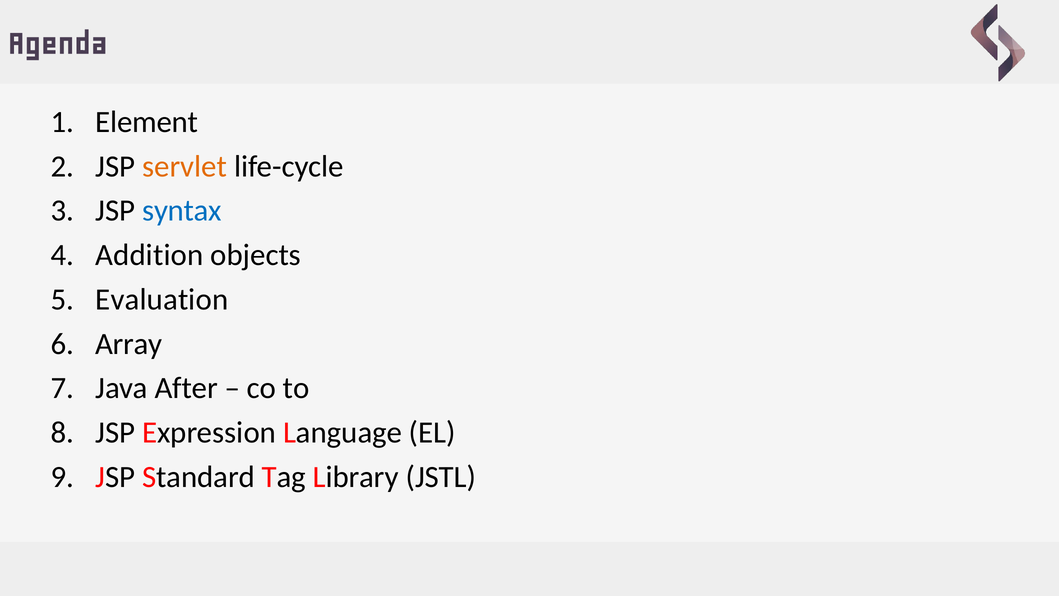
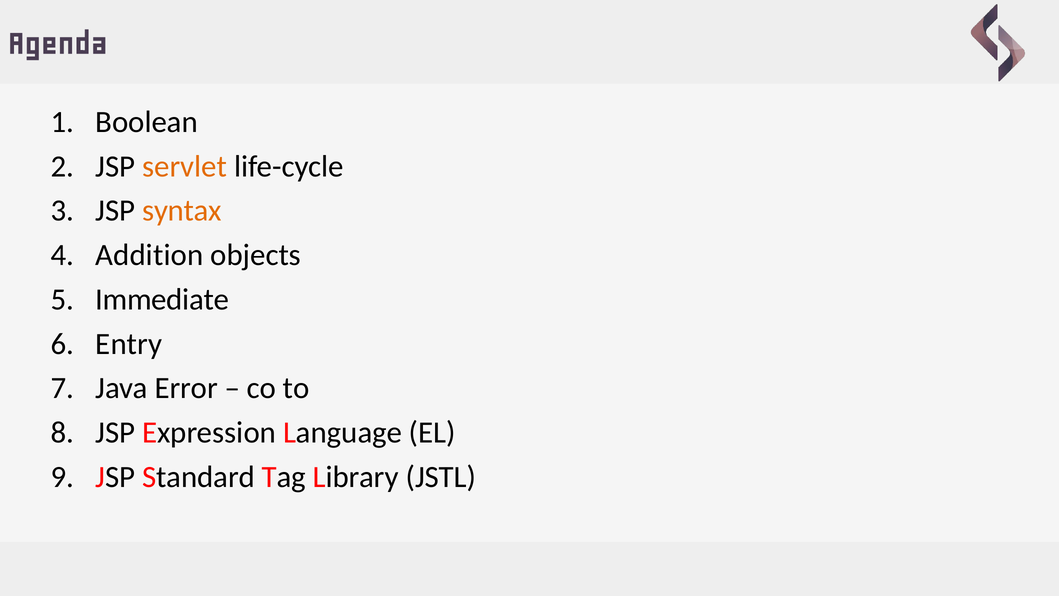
Element: Element -> Boolean
syntax colour: blue -> orange
Evaluation: Evaluation -> Immediate
Array: Array -> Entry
After: After -> Error
